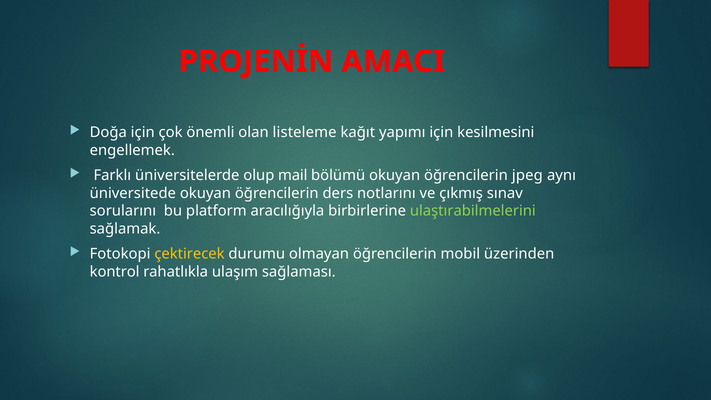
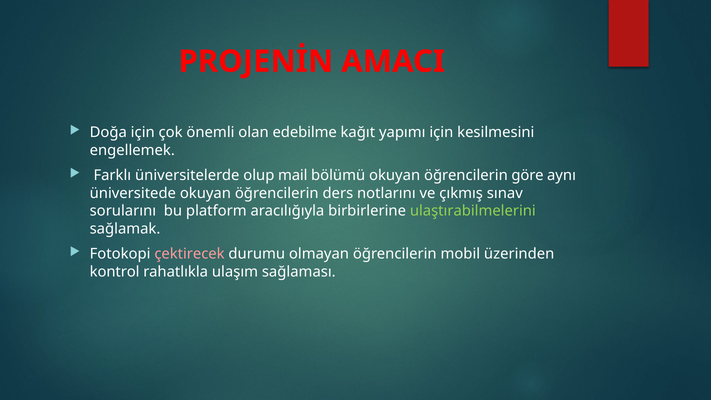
listeleme: listeleme -> edebilme
jpeg: jpeg -> göre
çektirecek colour: yellow -> pink
